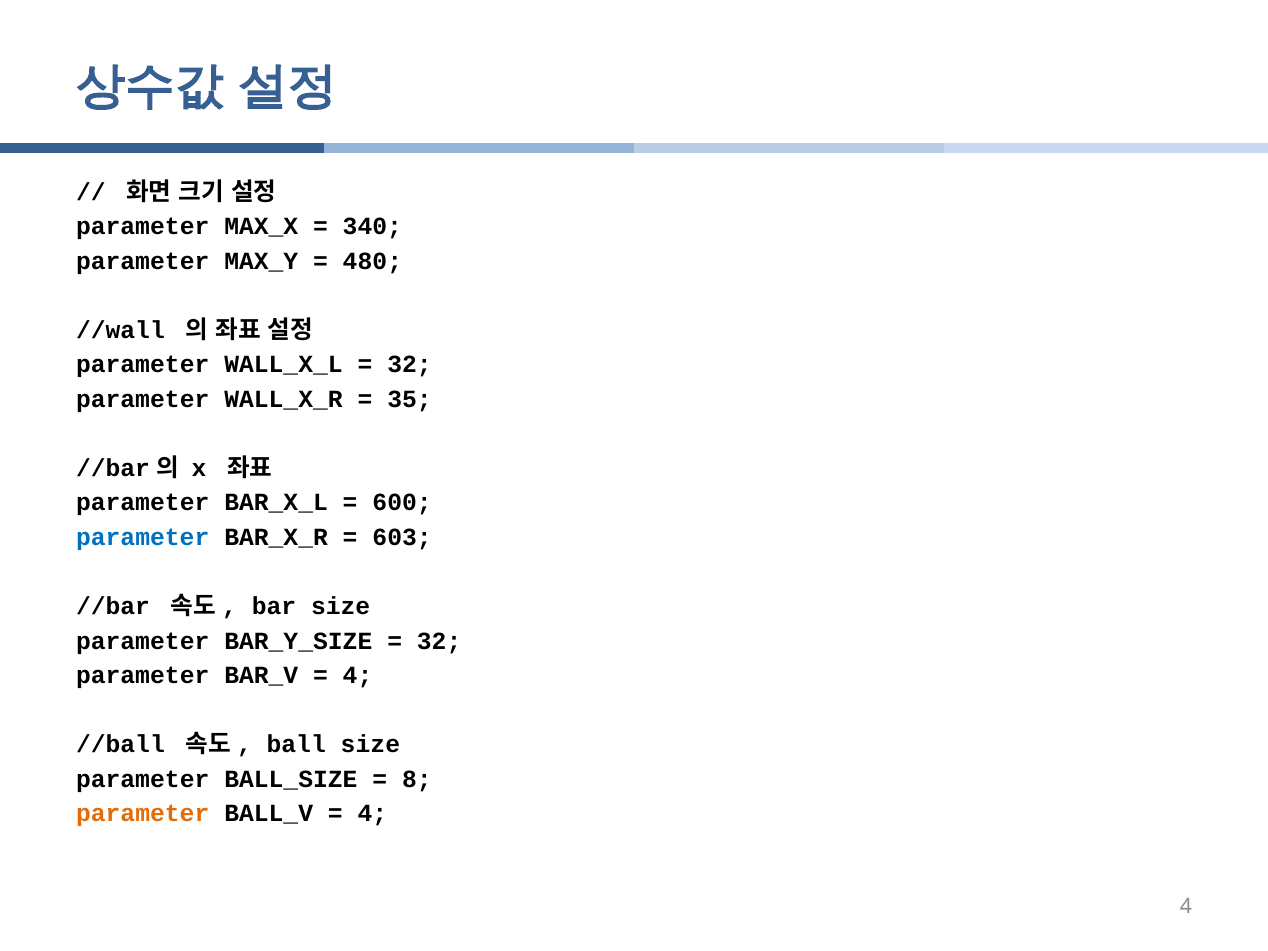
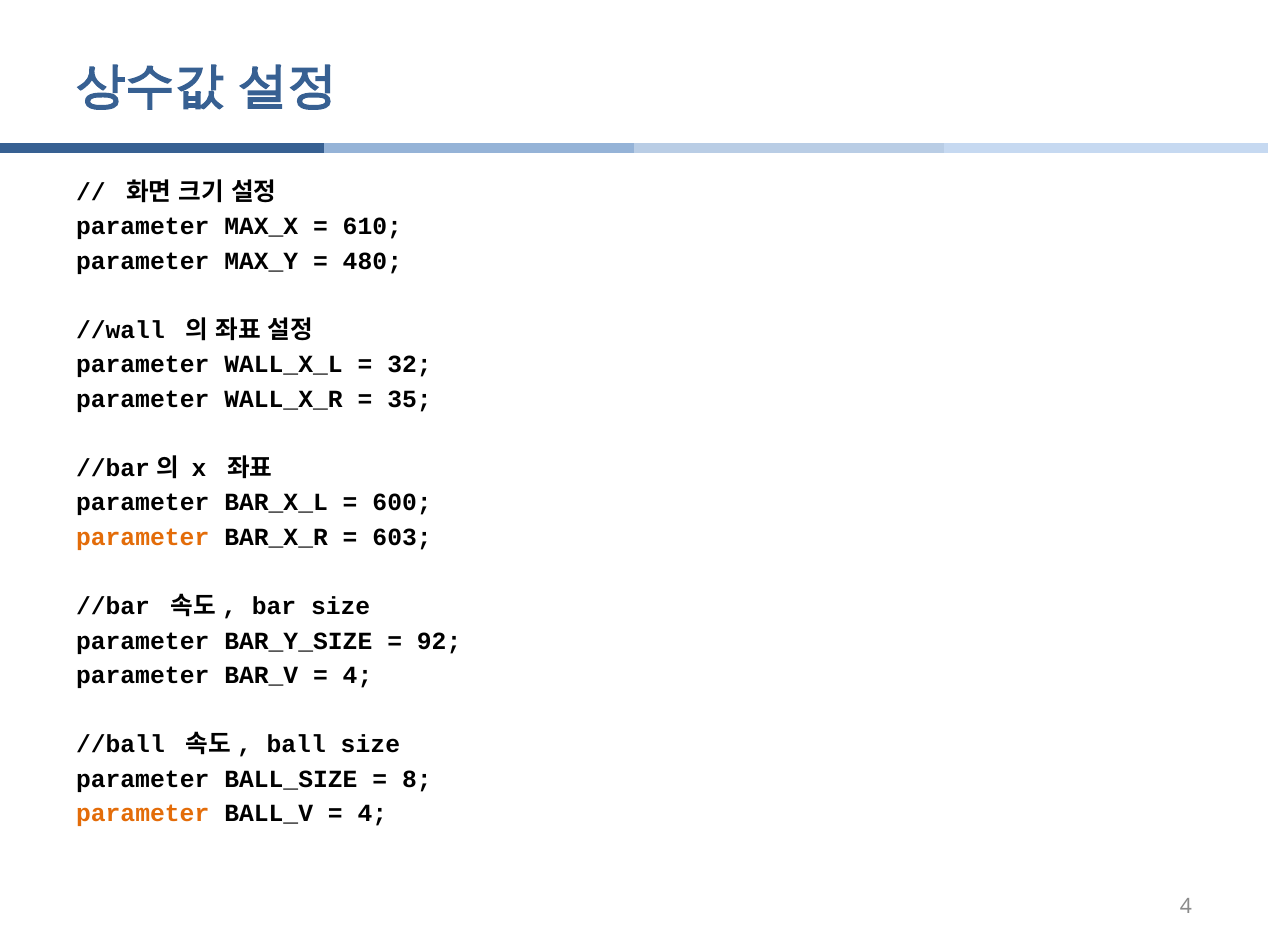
340: 340 -> 610
parameter at (143, 537) colour: blue -> orange
32 at (439, 641): 32 -> 92
